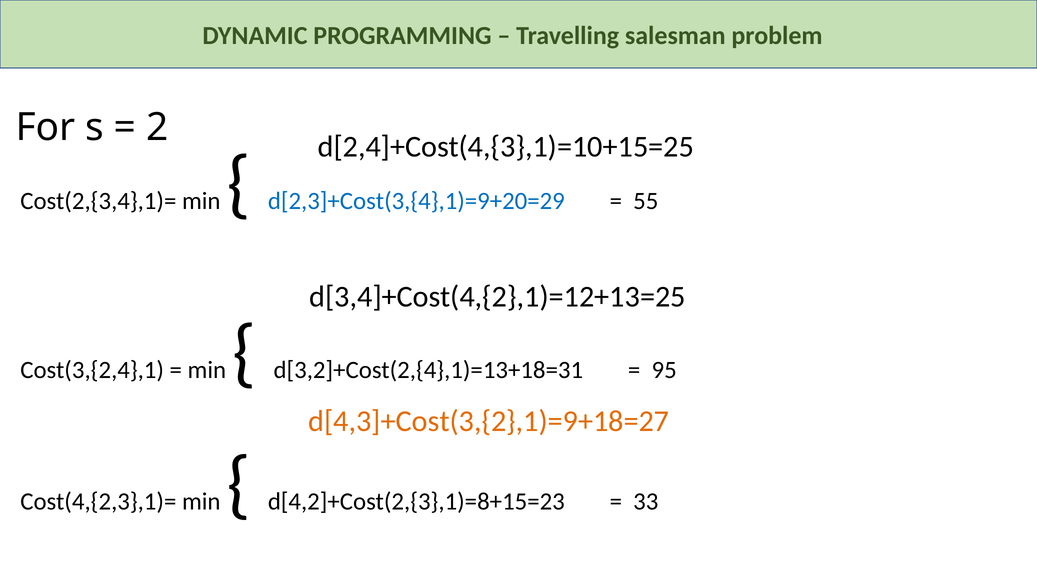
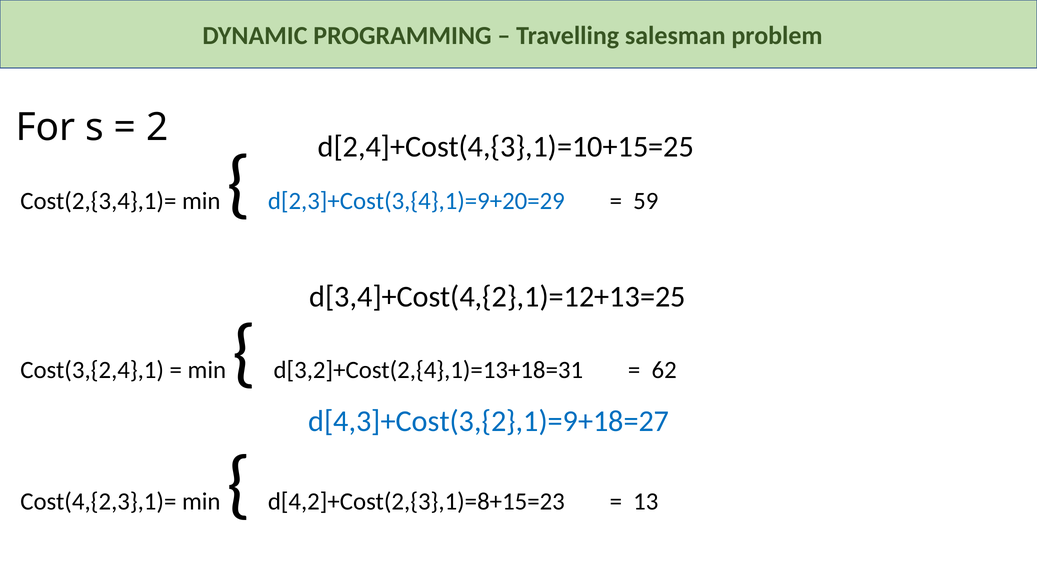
55: 55 -> 59
95: 95 -> 62
d[4,3]+Cost(3,{2},1)=9+18=27 colour: orange -> blue
33: 33 -> 13
